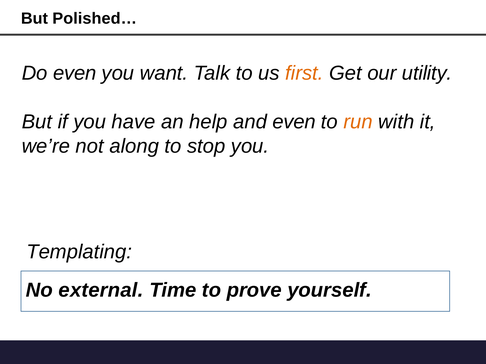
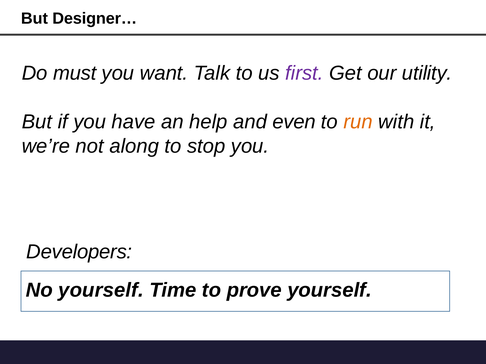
Polished…: Polished… -> Designer…
Do even: even -> must
first colour: orange -> purple
Templating: Templating -> Developers
No external: external -> yourself
